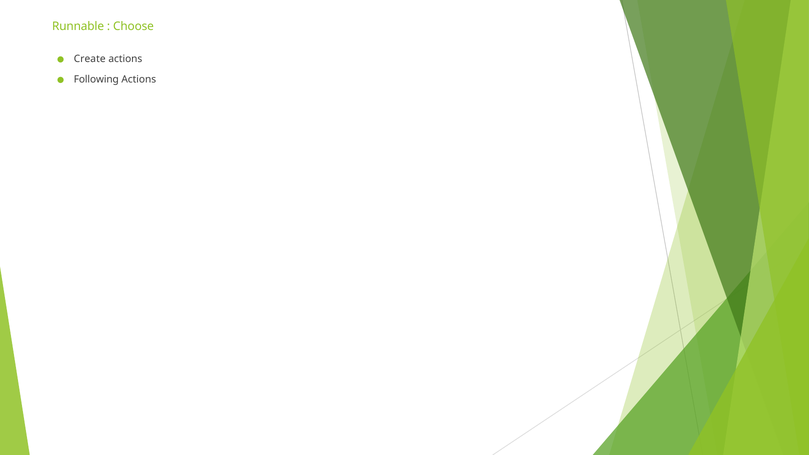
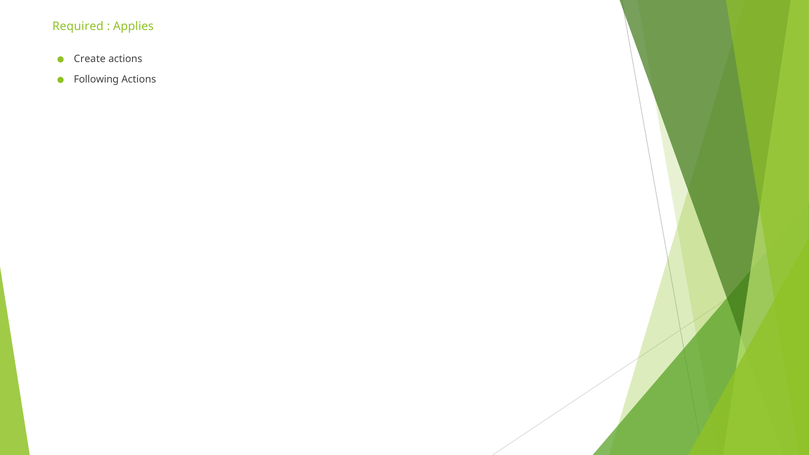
Runnable: Runnable -> Required
Choose: Choose -> Applies
